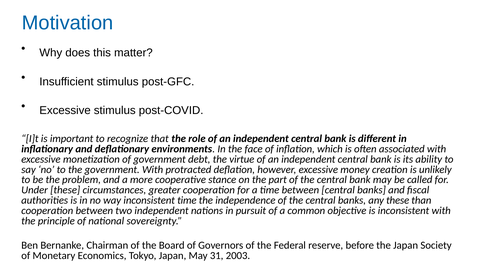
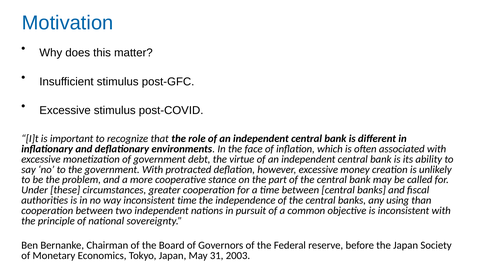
any these: these -> using
